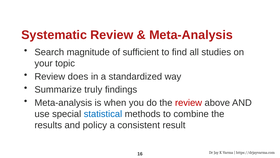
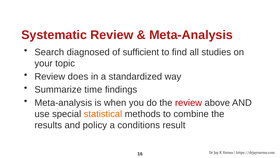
magnitude: magnitude -> diagnosed
truly: truly -> time
statistical colour: blue -> orange
consistent: consistent -> conditions
